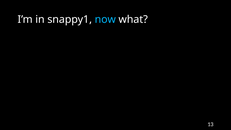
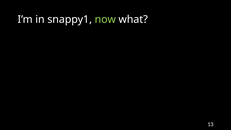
now colour: light blue -> light green
